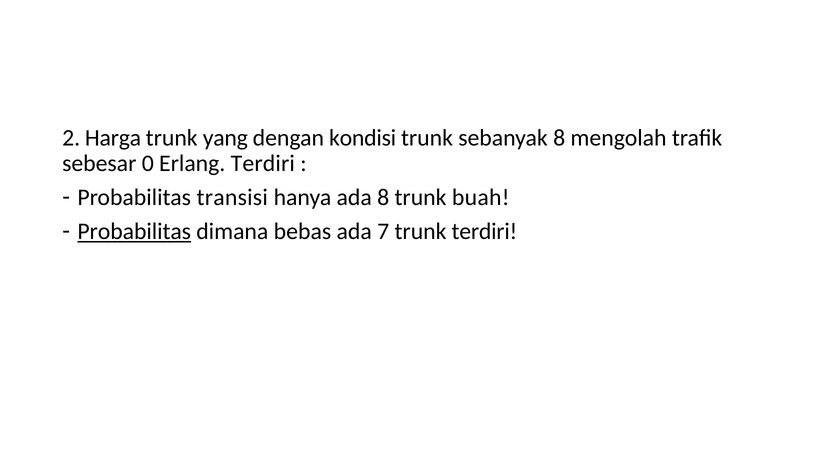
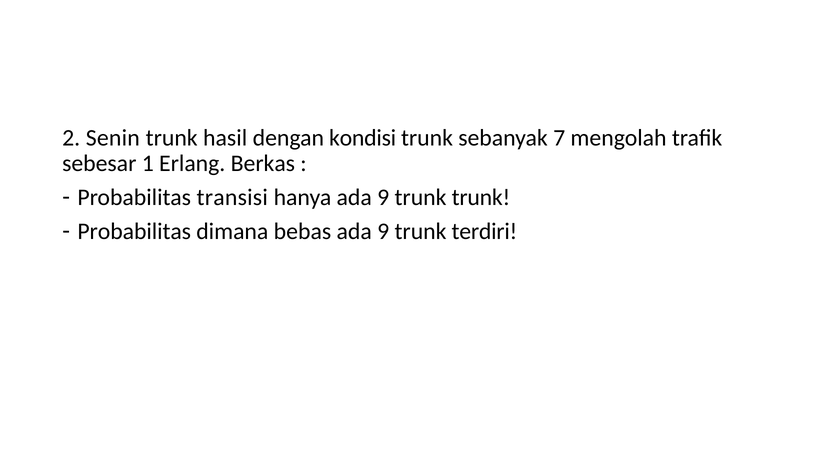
Harga: Harga -> Senin
yang: yang -> hasil
sebanyak 8: 8 -> 7
0: 0 -> 1
Erlang Terdiri: Terdiri -> Berkas
hanya ada 8: 8 -> 9
trunk buah: buah -> trunk
Probabilitas at (134, 232) underline: present -> none
7 at (383, 232): 7 -> 9
